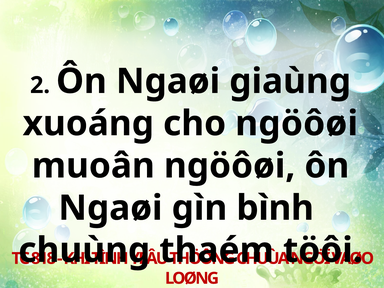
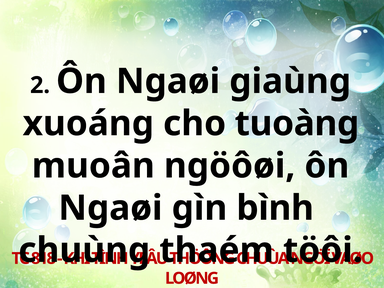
cho ngöôøi: ngöôøi -> tuoàng
